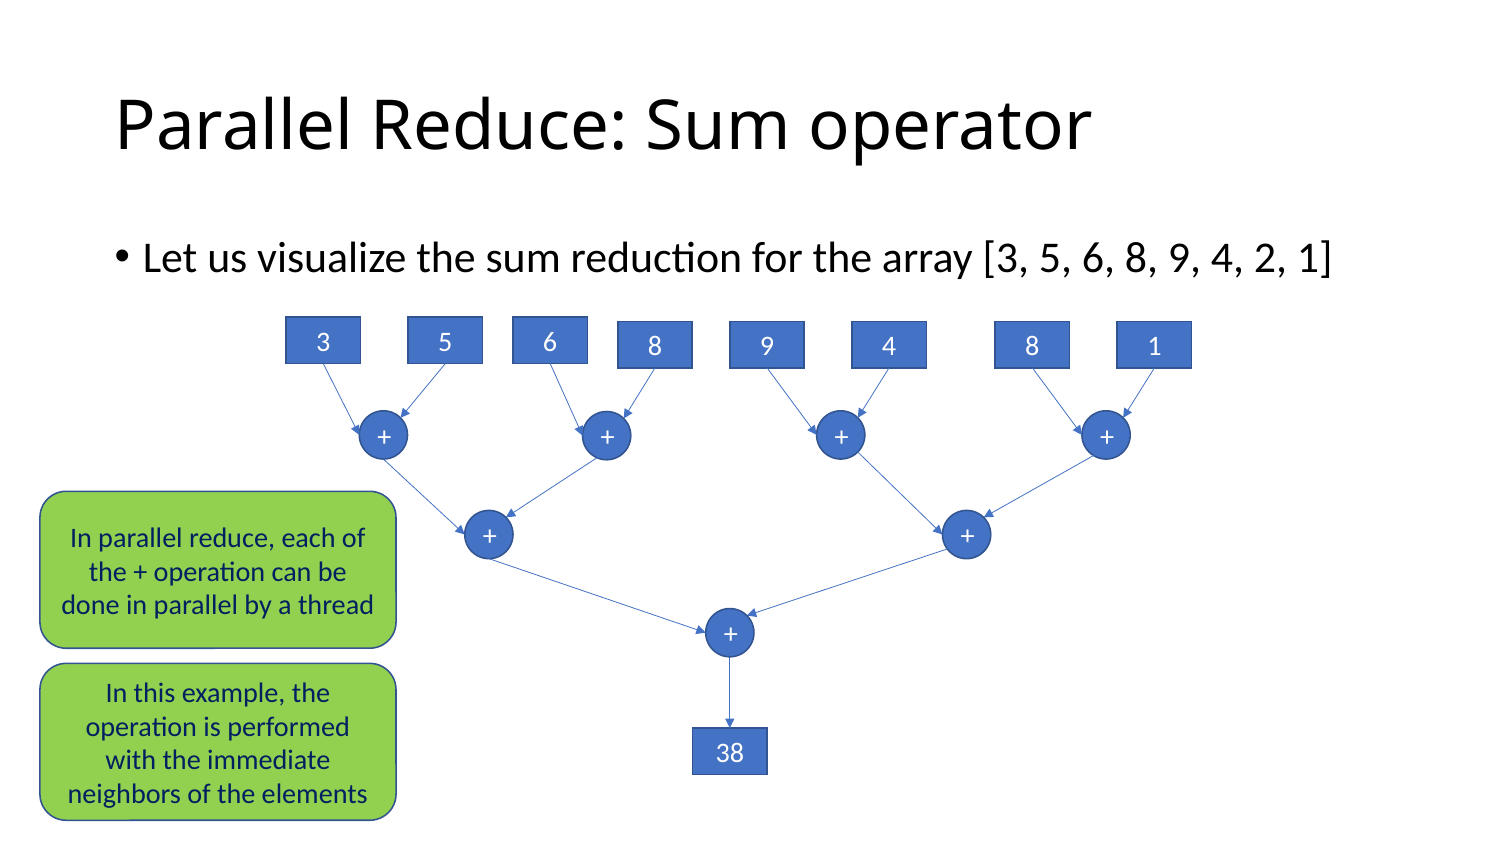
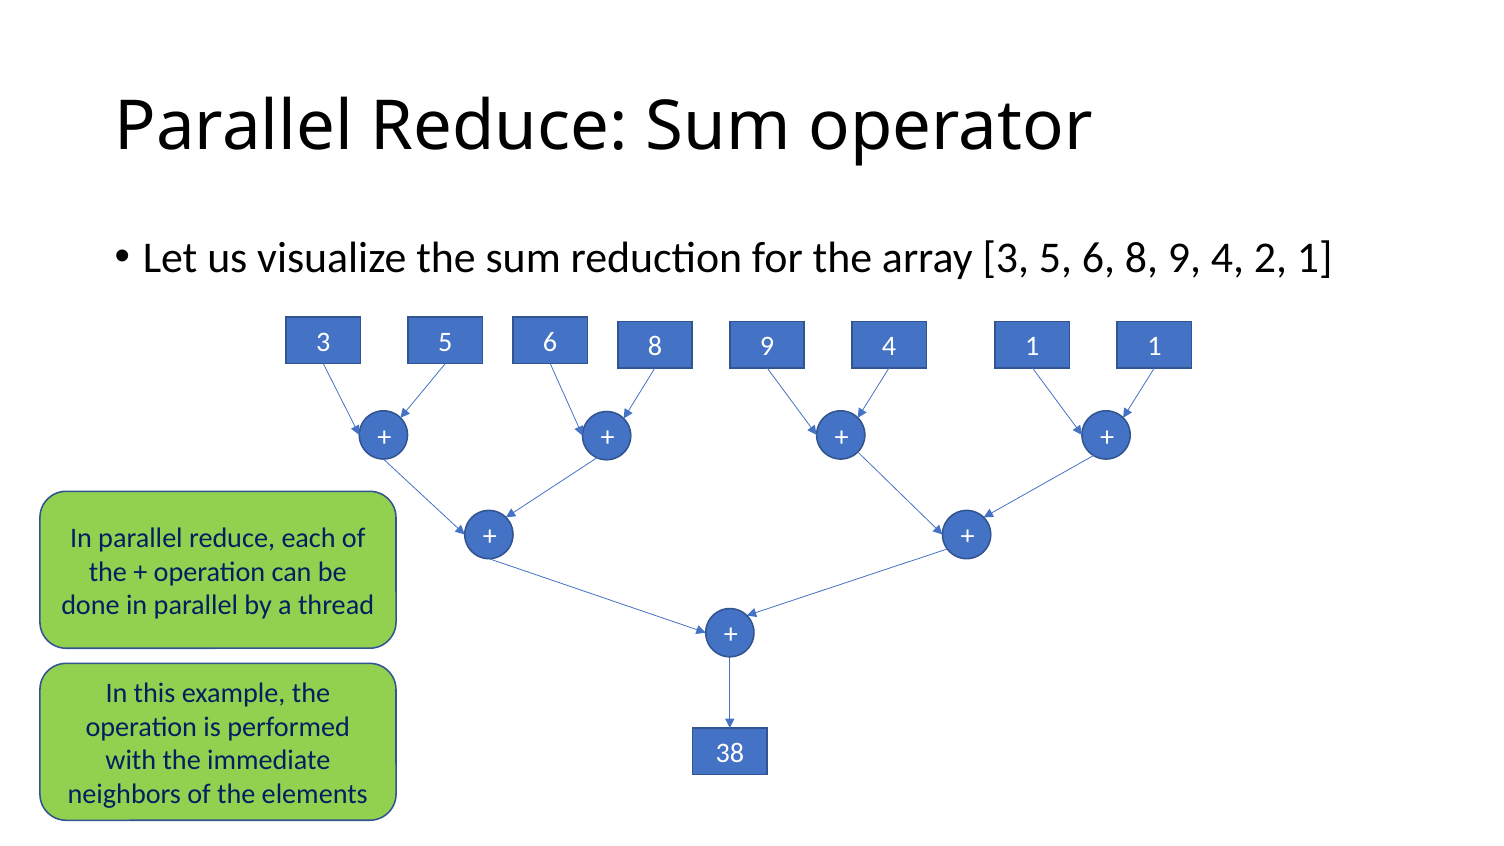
4 8: 8 -> 1
